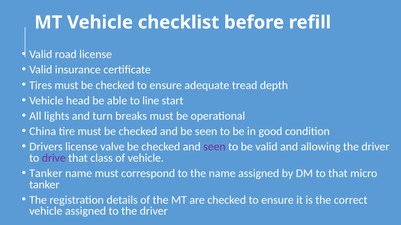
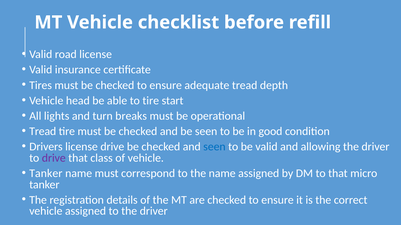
to line: line -> tire
China at (43, 132): China -> Tread
license valve: valve -> drive
seen at (214, 147) colour: purple -> blue
